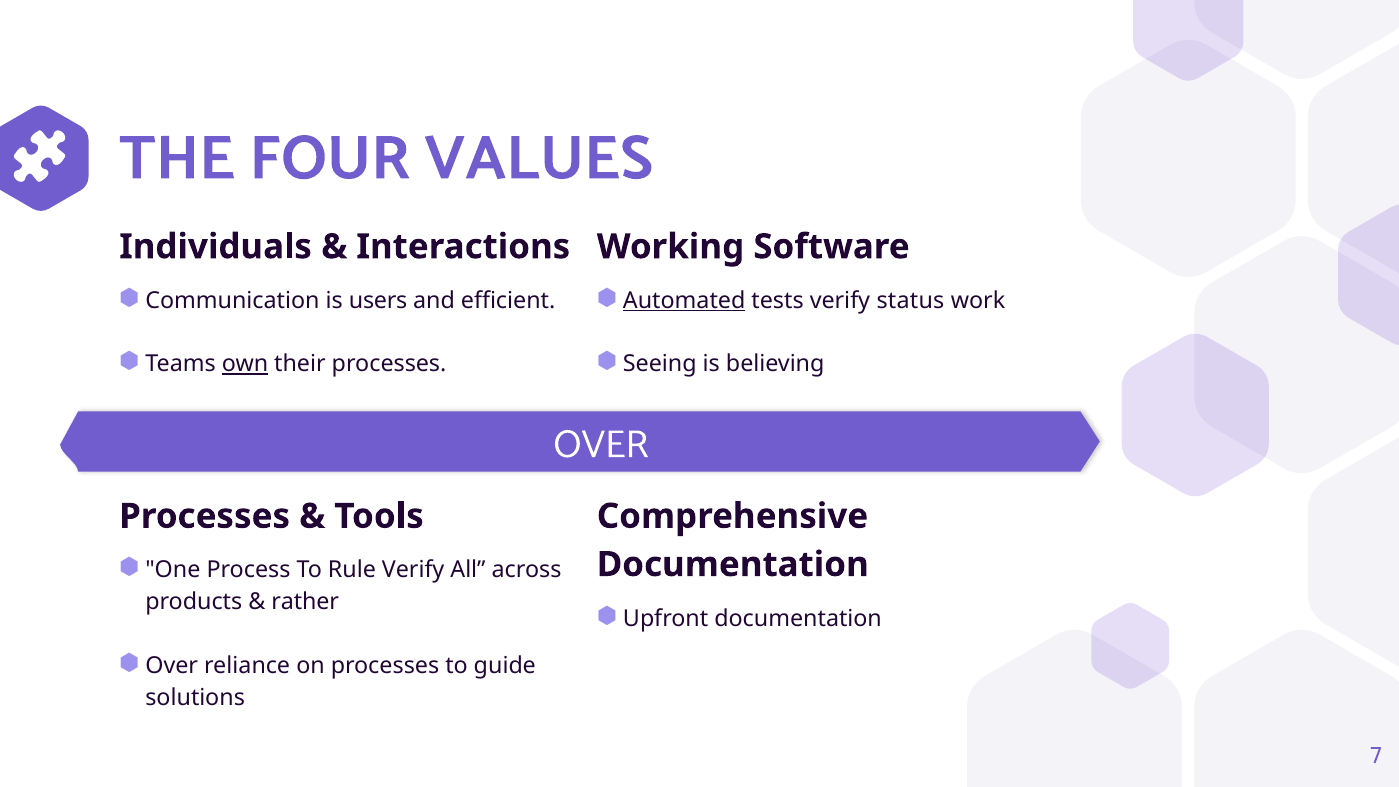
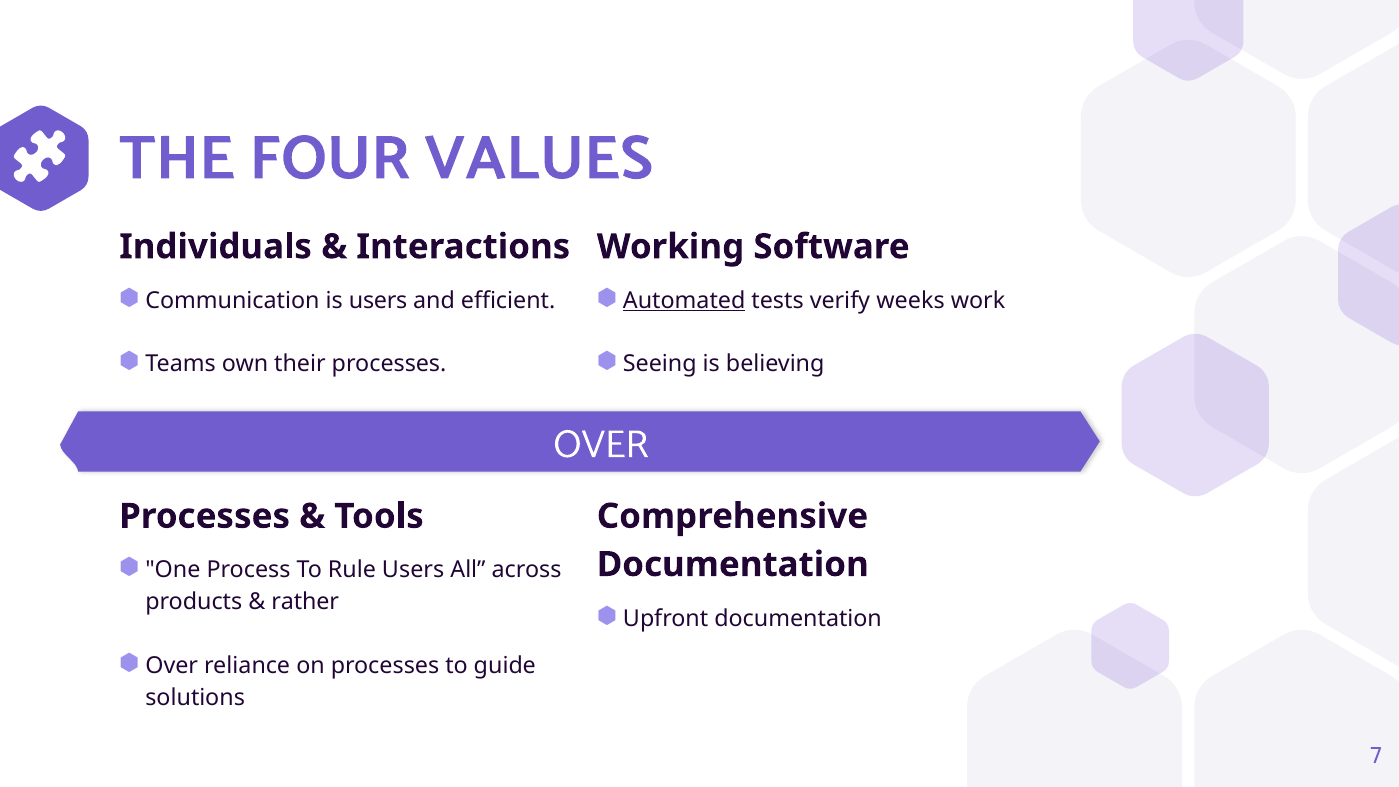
status: status -> weeks
own underline: present -> none
Rule Verify: Verify -> Users
